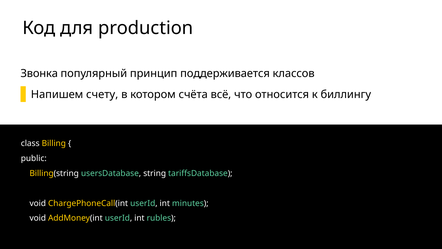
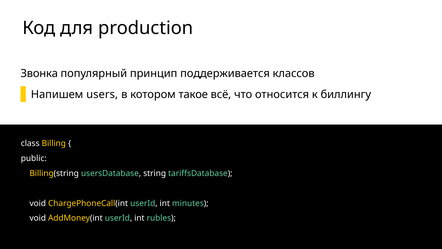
счету: счету -> users
счёта: счёта -> такое
